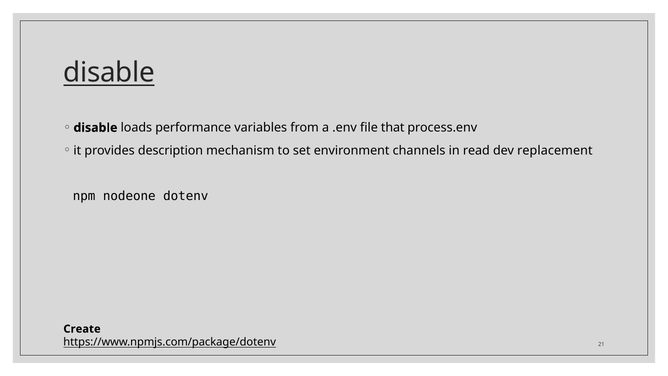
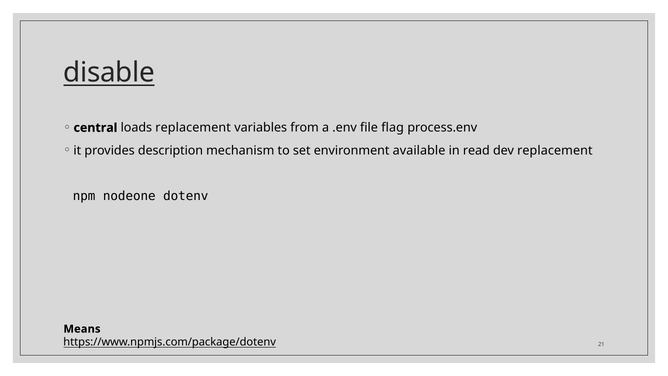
disable at (95, 128): disable -> central
loads performance: performance -> replacement
that: that -> flag
channels: channels -> available
Create: Create -> Means
